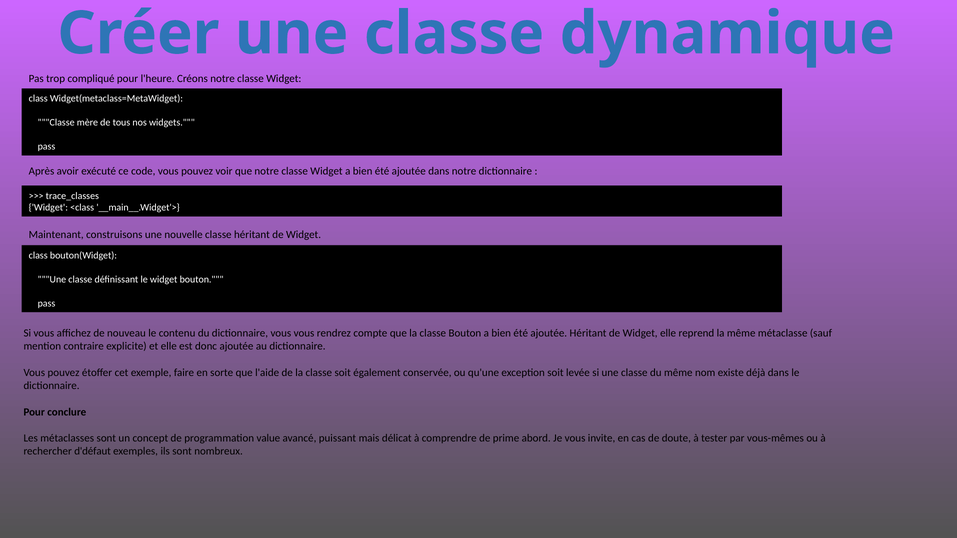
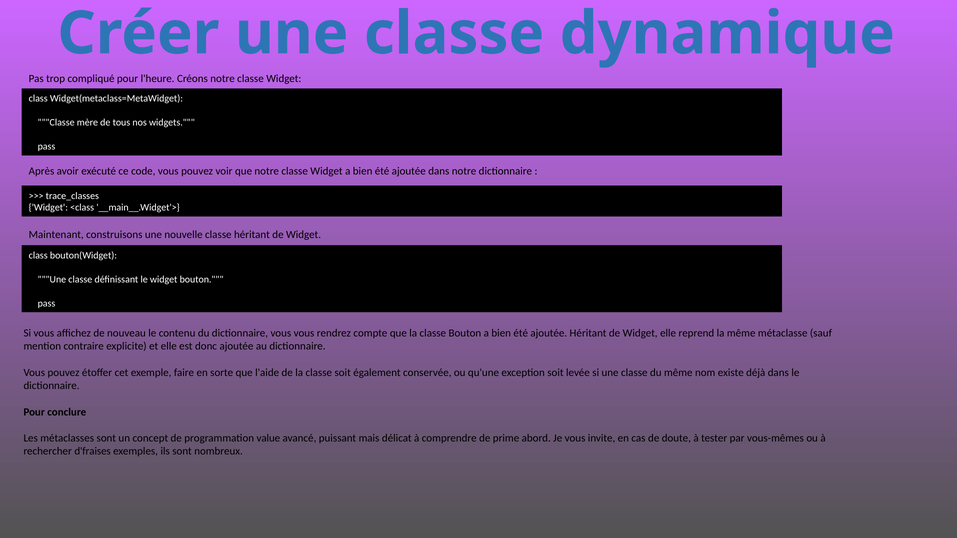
d'défaut: d'défaut -> d'fraises
